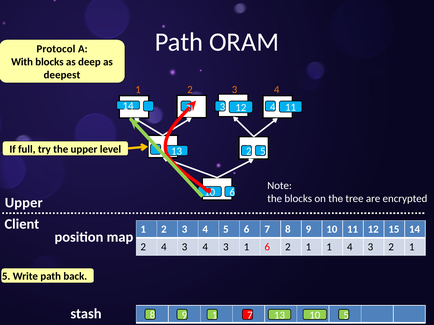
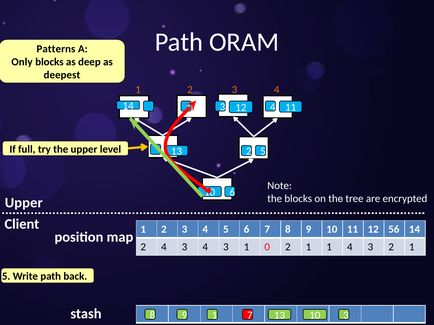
Protocol: Protocol -> Patterns
With: With -> Only
15: 15 -> 56
1 6: 6 -> 0
10 5: 5 -> 3
